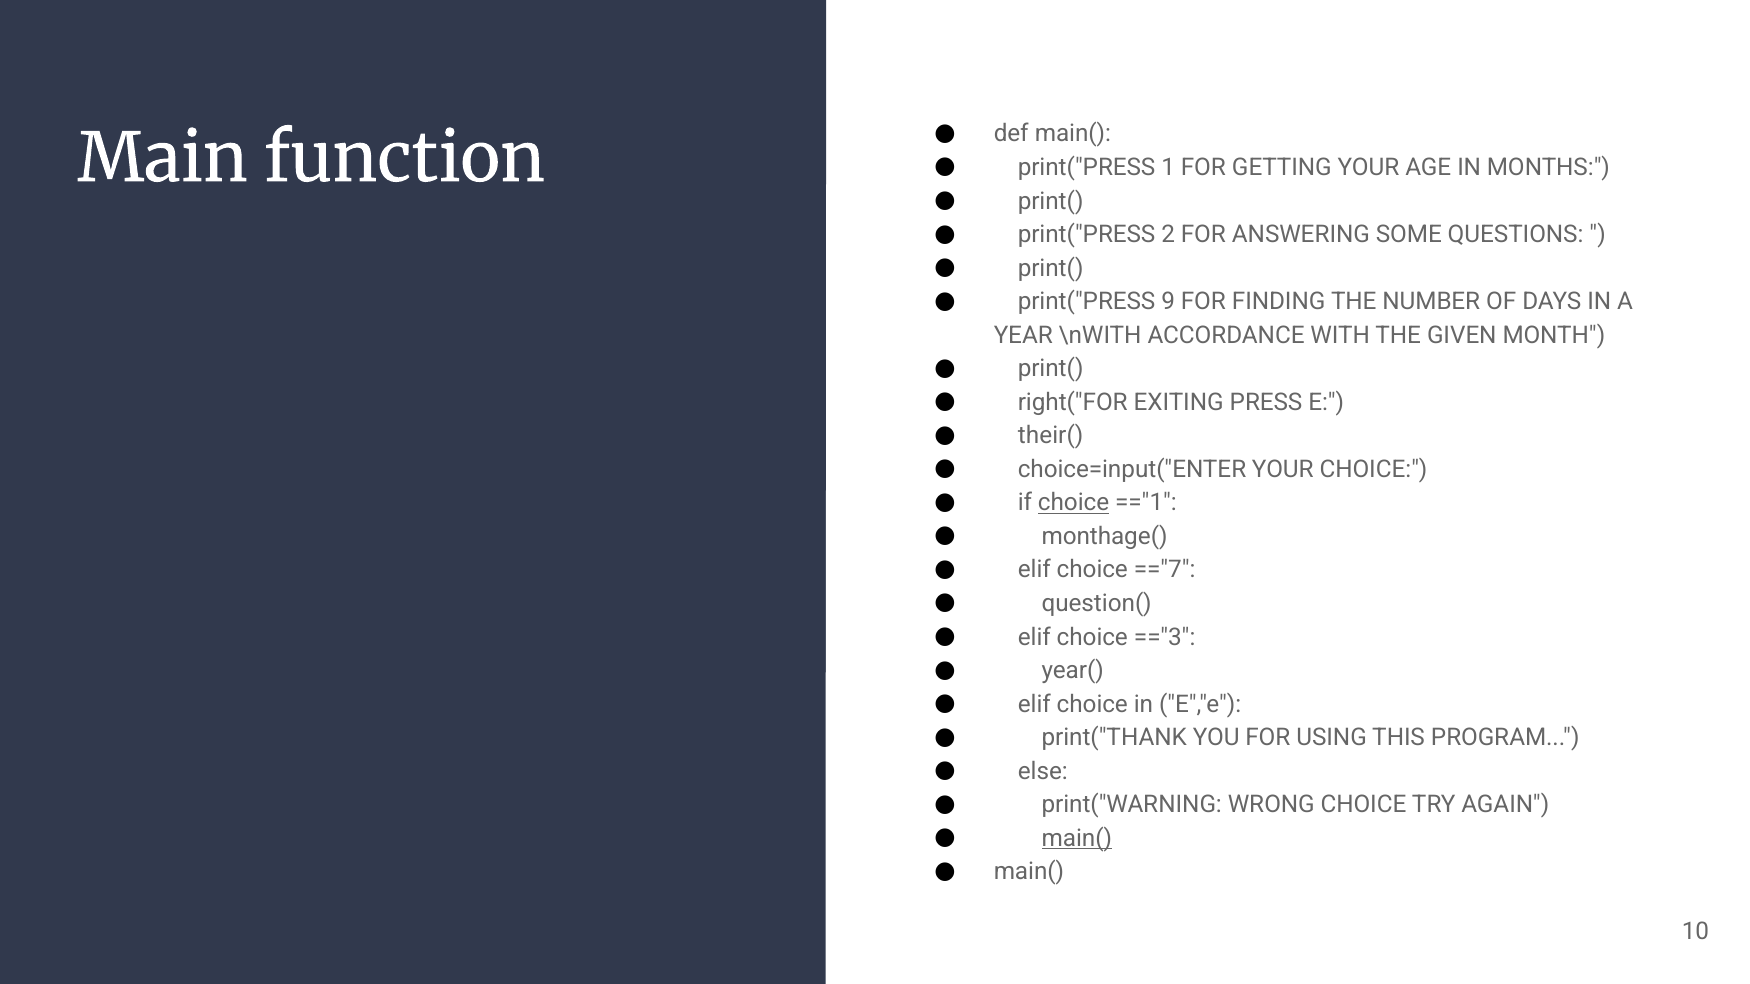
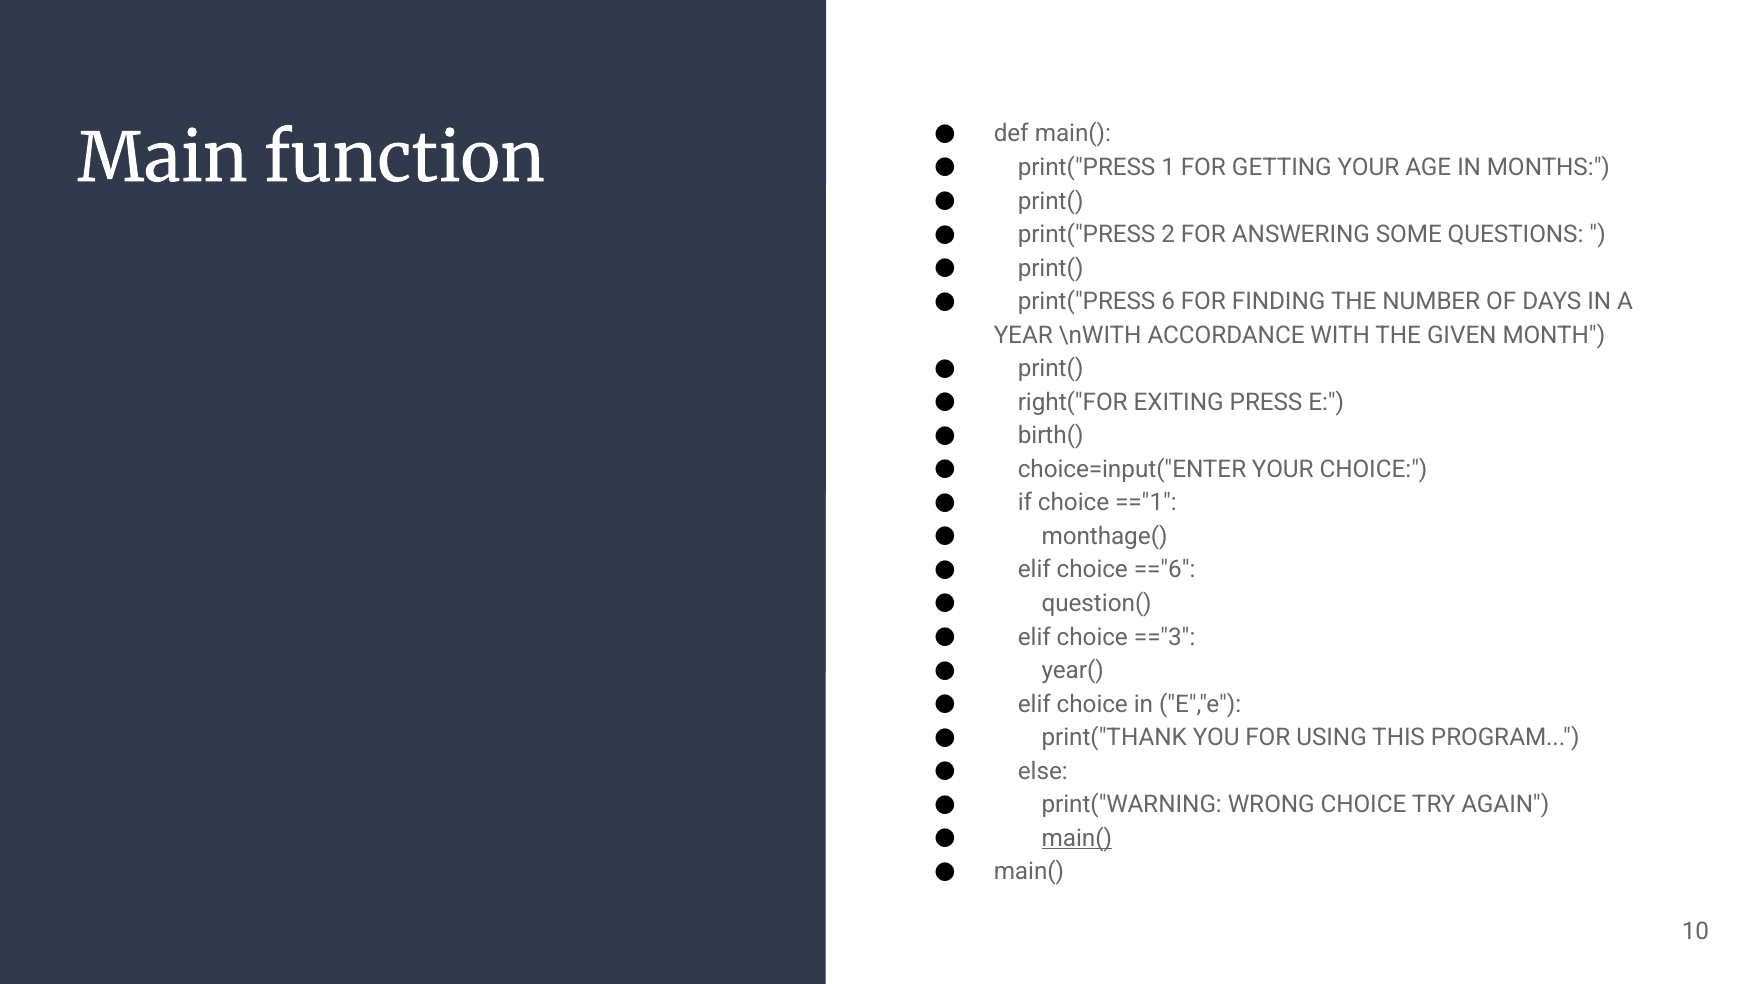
9: 9 -> 6
their(: their( -> birth(
choice at (1074, 503) underline: present -> none
=="7: =="7 -> =="6
